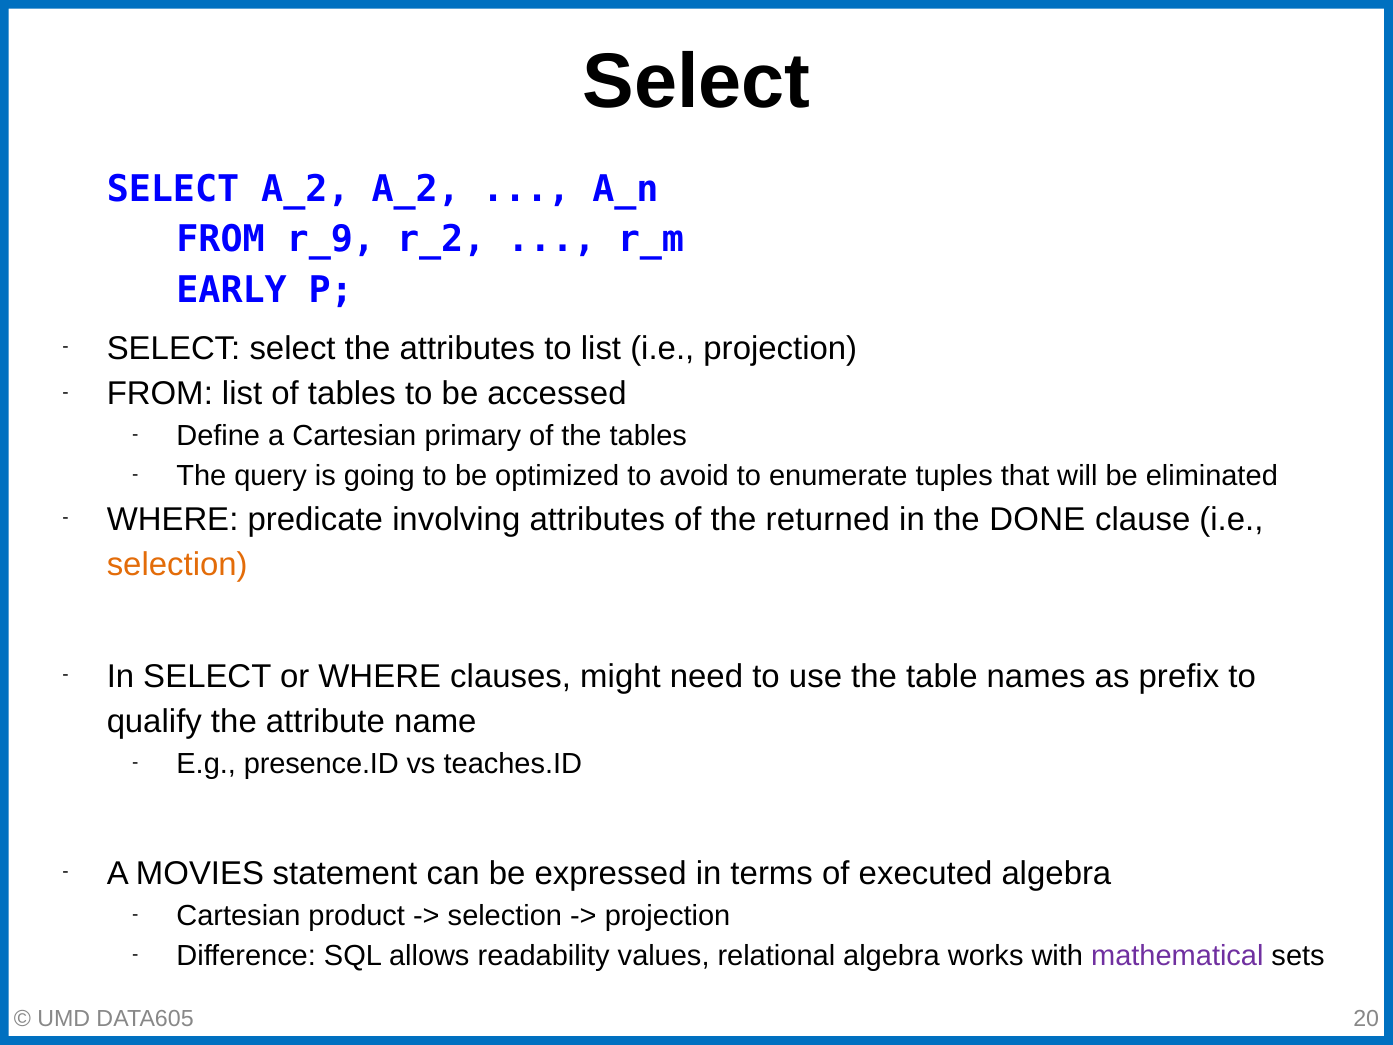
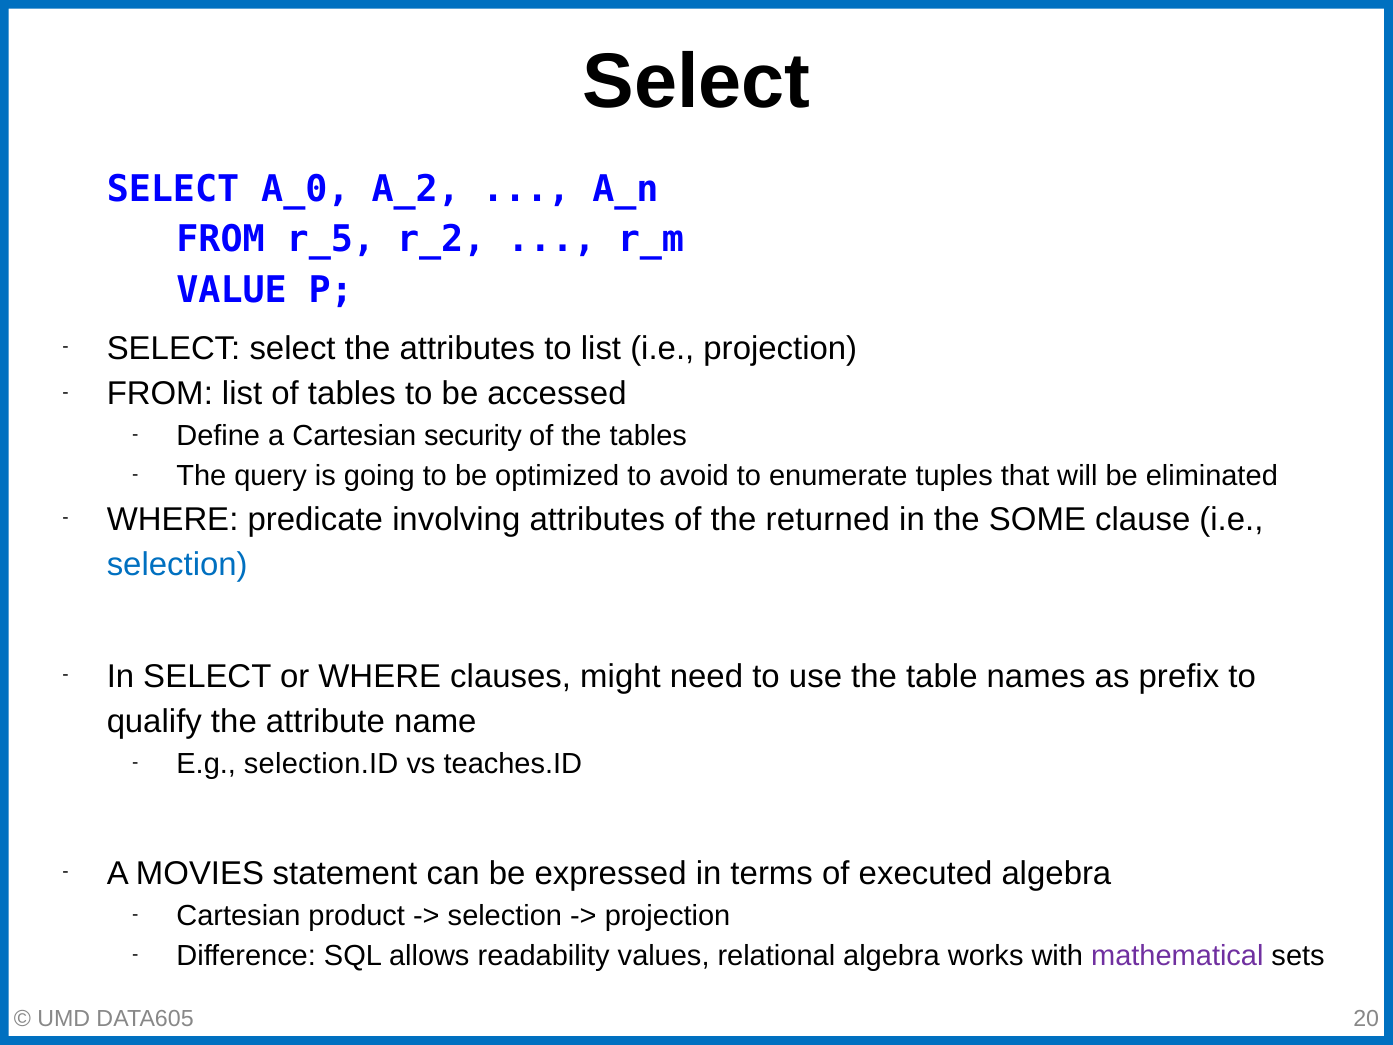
SELECT A_2: A_2 -> A_0
r_9: r_9 -> r_5
EARLY: EARLY -> VALUE
primary: primary -> security
DONE: DONE -> SOME
selection at (177, 564) colour: orange -> blue
presence.ID: presence.ID -> selection.ID
